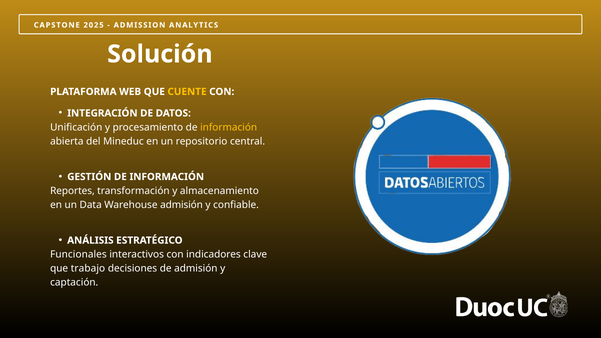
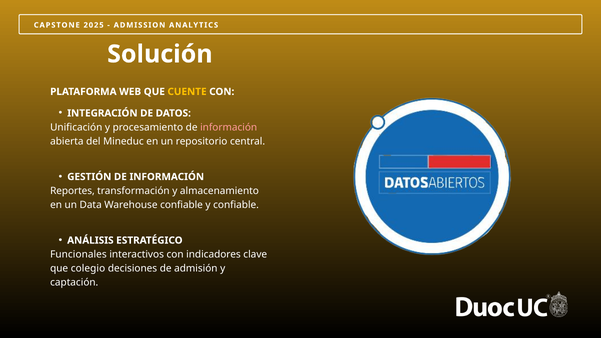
información at (229, 127) colour: yellow -> pink
Warehouse admisión: admisión -> confiable
trabajo: trabajo -> colegio
